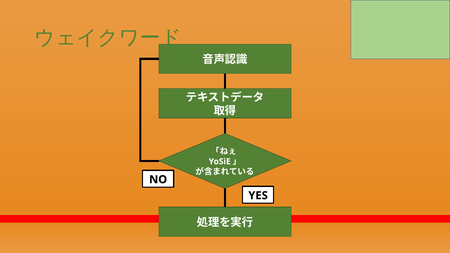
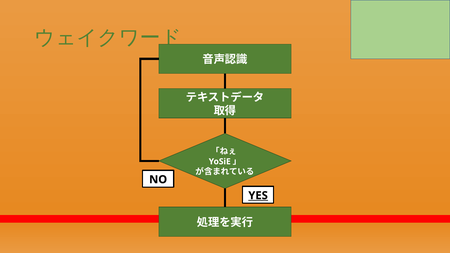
YES underline: none -> present
